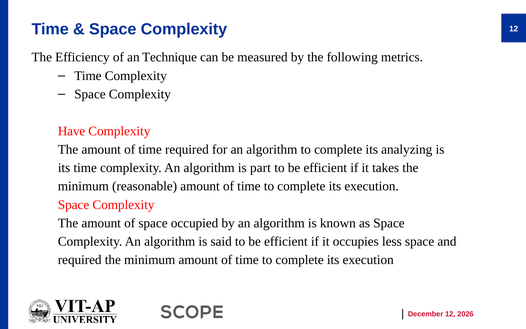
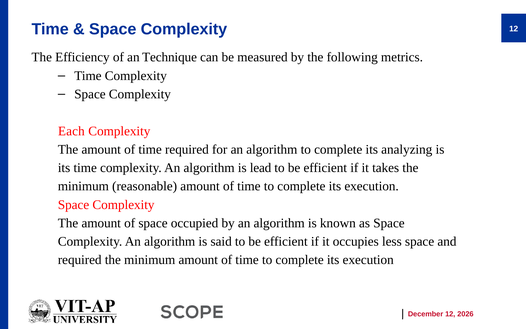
Have: Have -> Each
part: part -> lead
